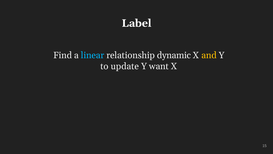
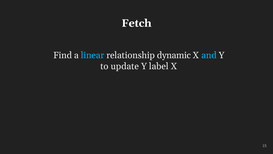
Label: Label -> Fetch
and colour: yellow -> light blue
want: want -> label
